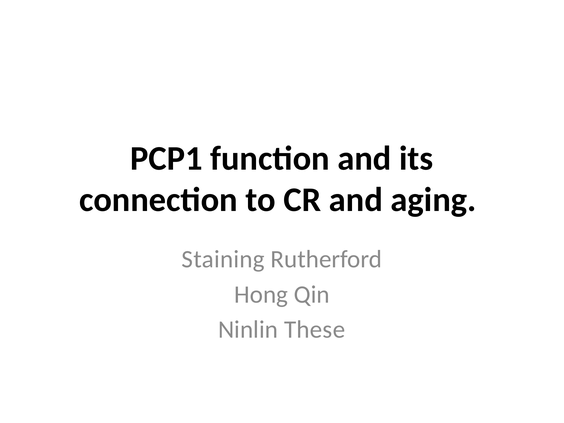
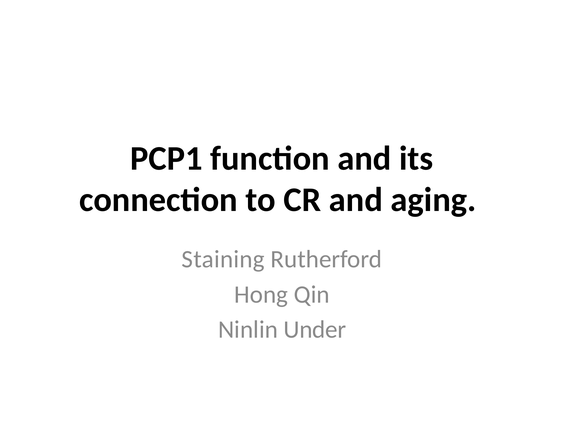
These: These -> Under
